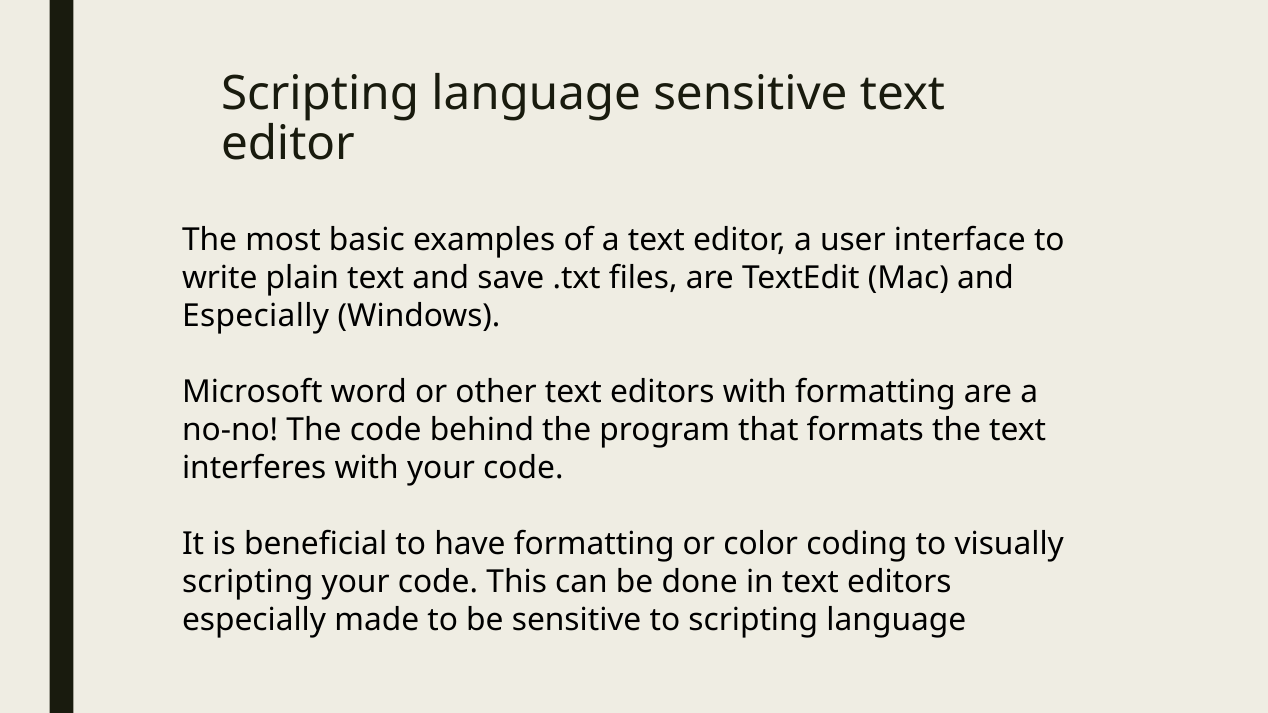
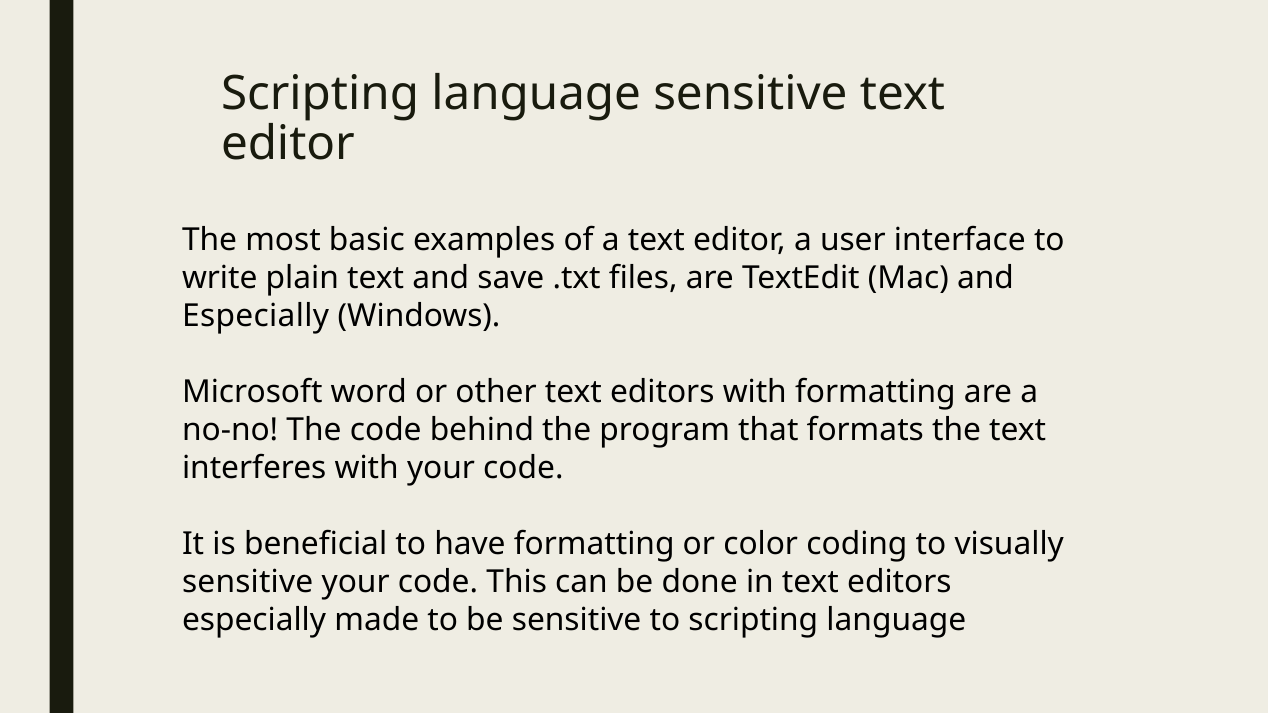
scripting at (248, 583): scripting -> sensitive
